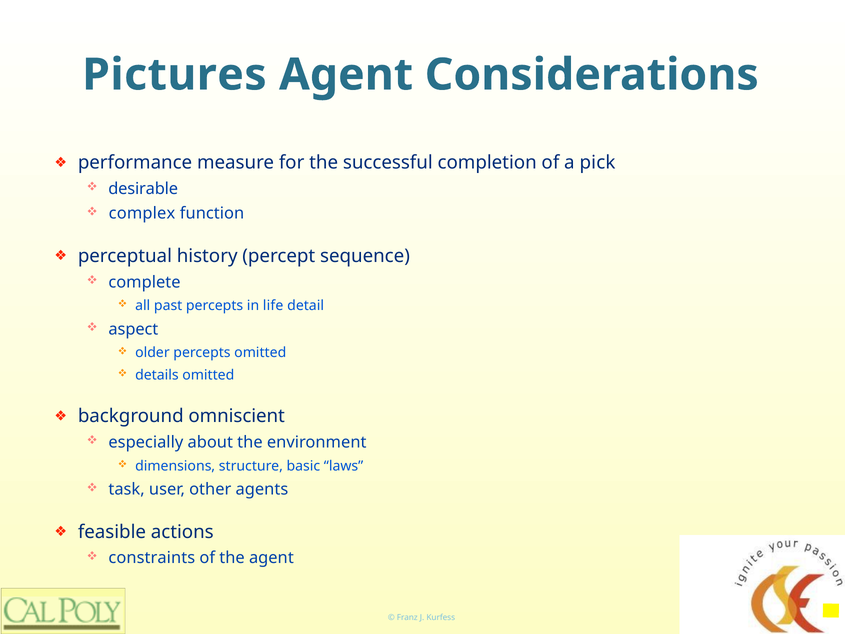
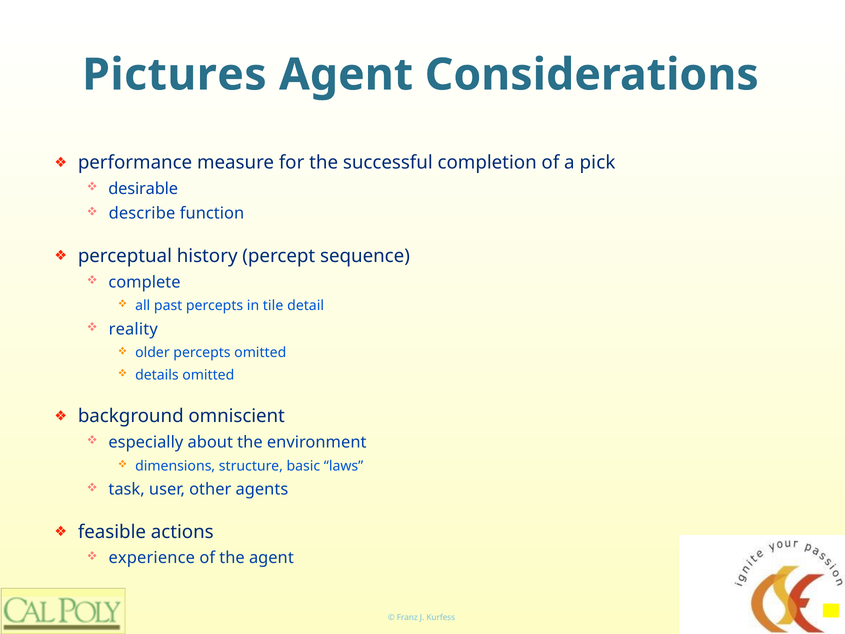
complex: complex -> describe
life: life -> tile
aspect: aspect -> reality
constraints: constraints -> experience
